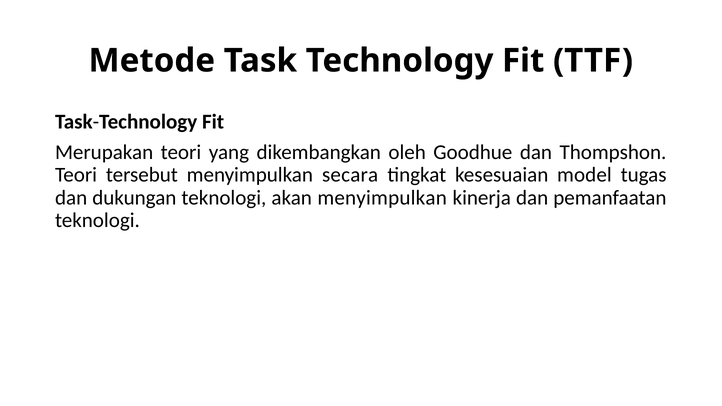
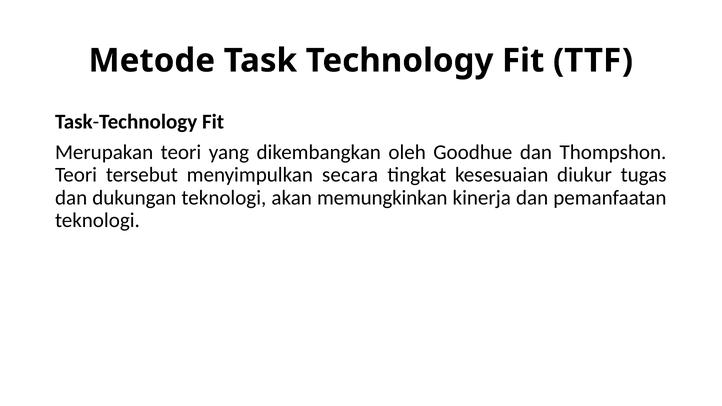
model: model -> diukur
akan menyimpulkan: menyimpulkan -> memungkinkan
